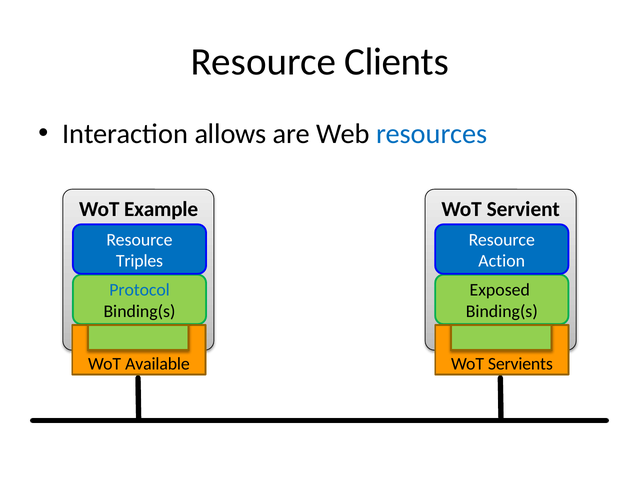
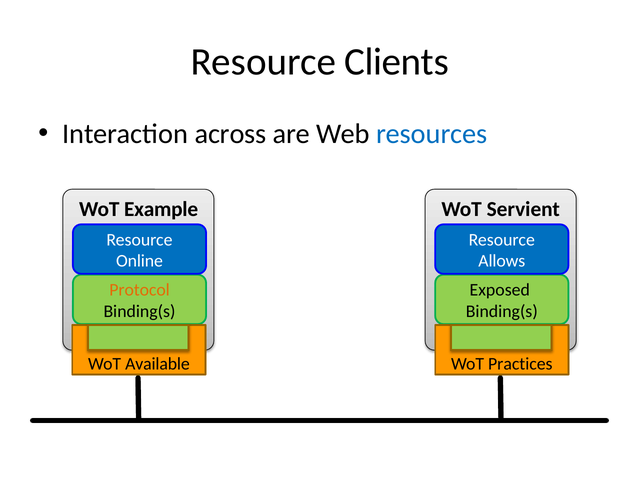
allows: allows -> across
Triples: Triples -> Online
Action: Action -> Allows
Protocol colour: blue -> orange
Servients: Servients -> Practices
